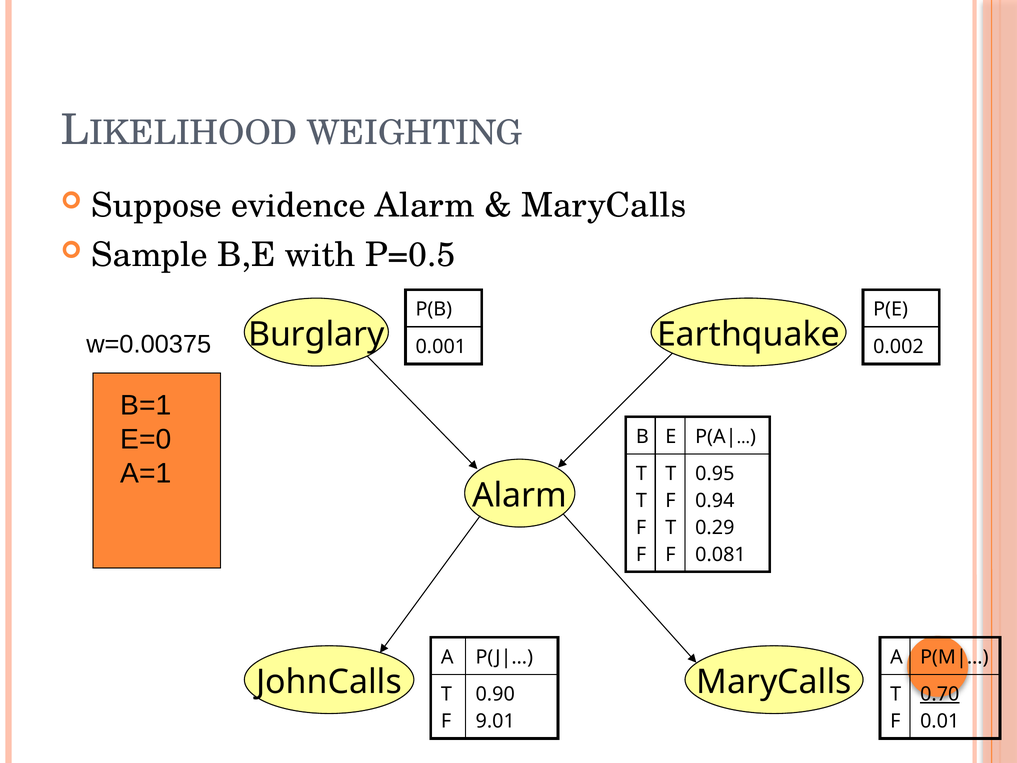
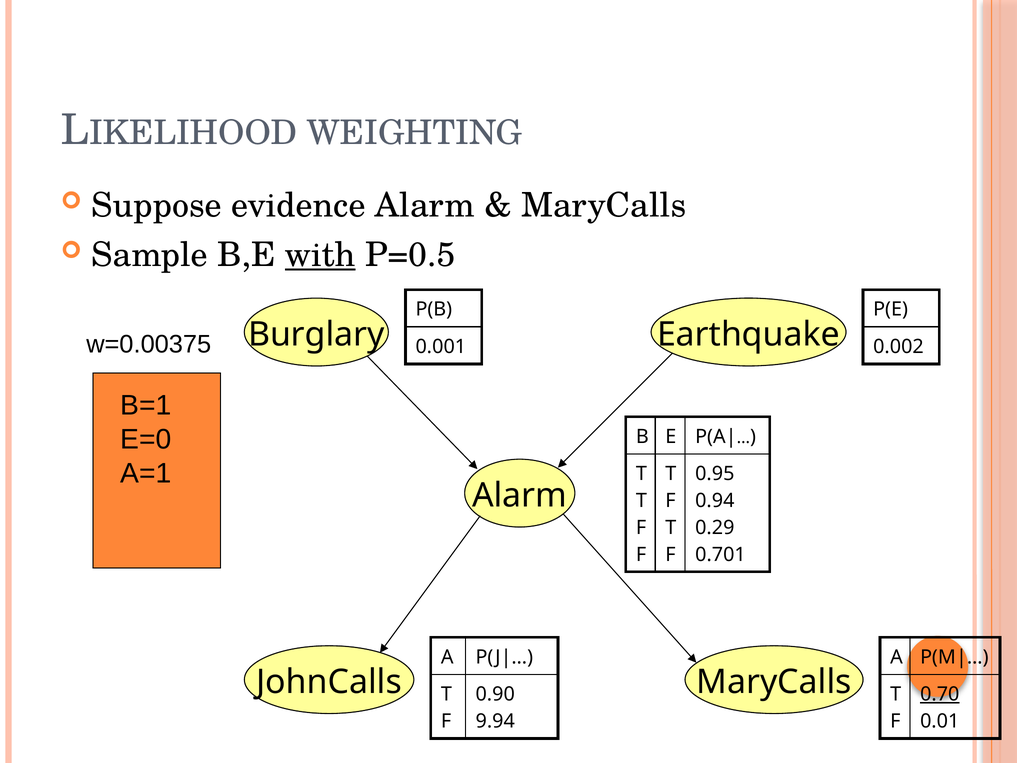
with underline: none -> present
0.081: 0.081 -> 0.701
9.01: 9.01 -> 9.94
